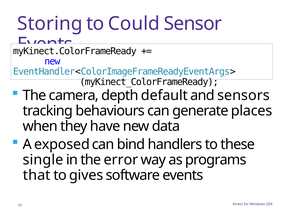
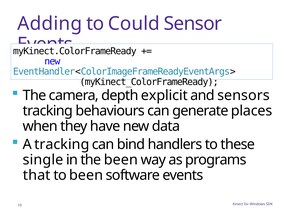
Storing: Storing -> Adding
default: default -> explicit
A exposed: exposed -> tracking
the error: error -> been
to gives: gives -> been
